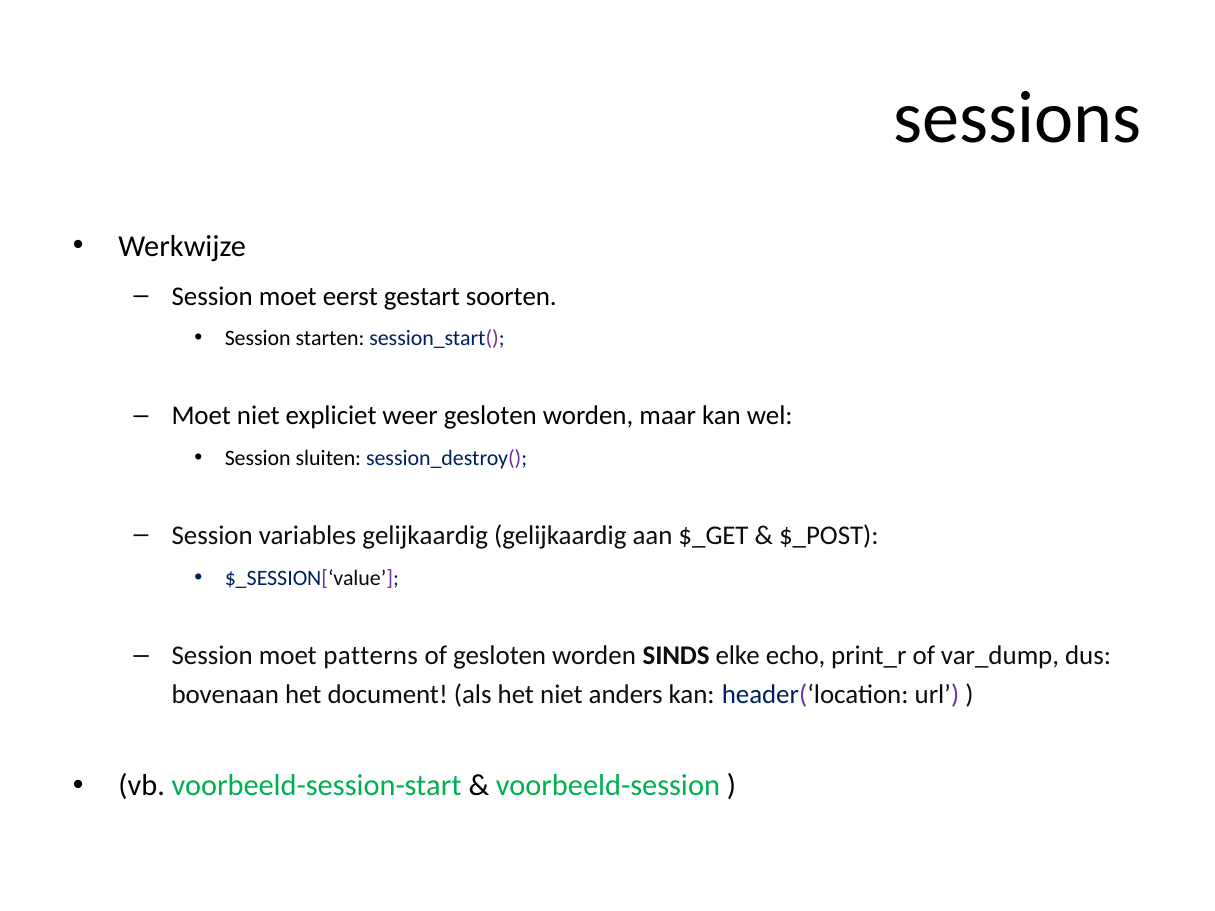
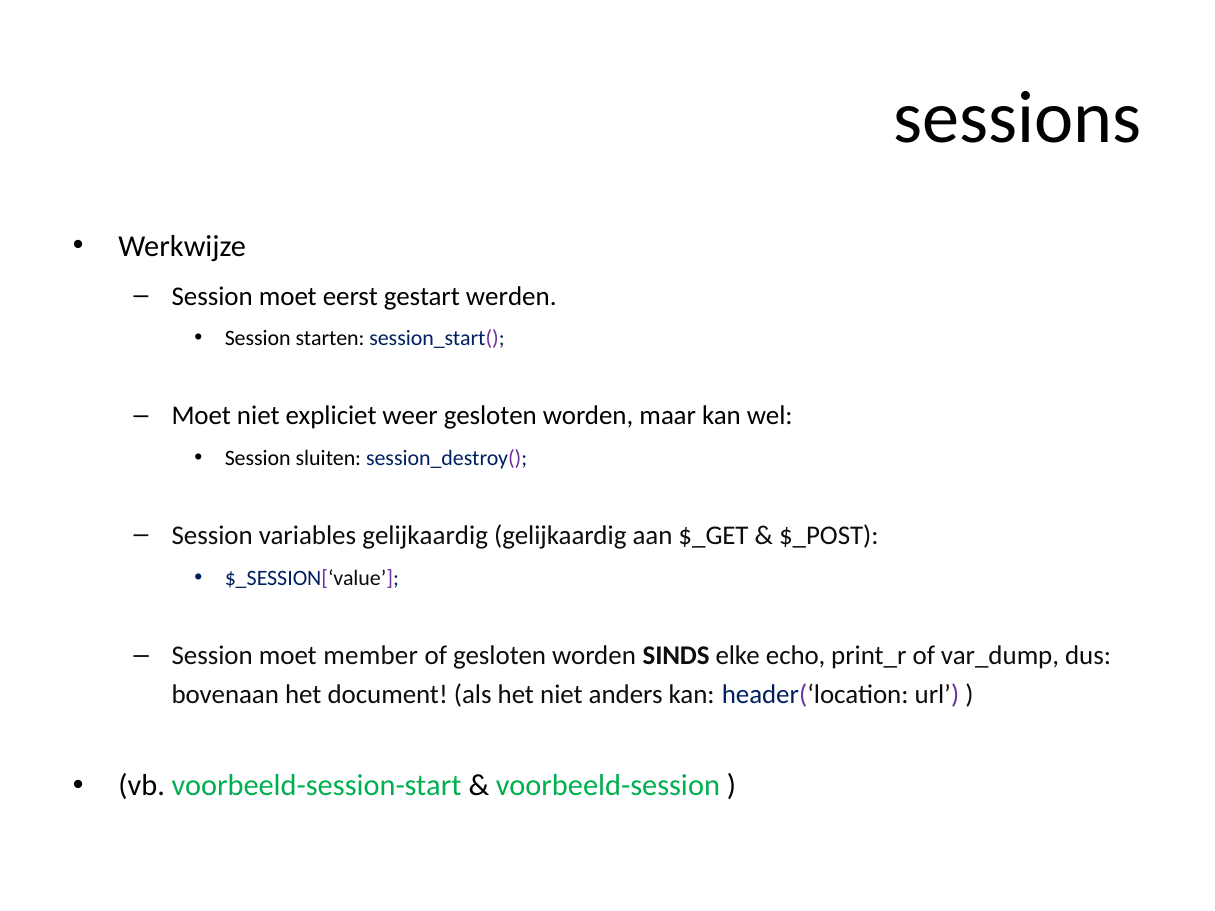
soorten: soorten -> werden
patterns: patterns -> member
